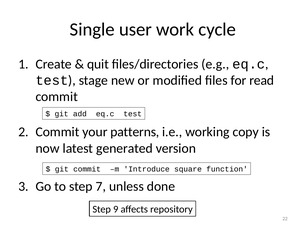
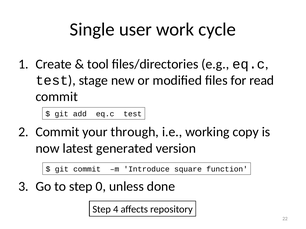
quit: quit -> tool
patterns: patterns -> through
7: 7 -> 0
9: 9 -> 4
